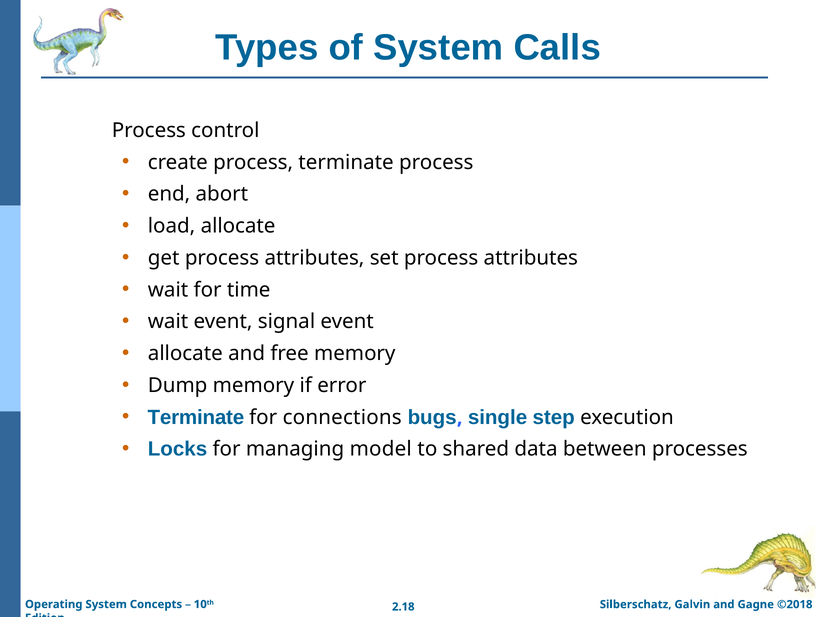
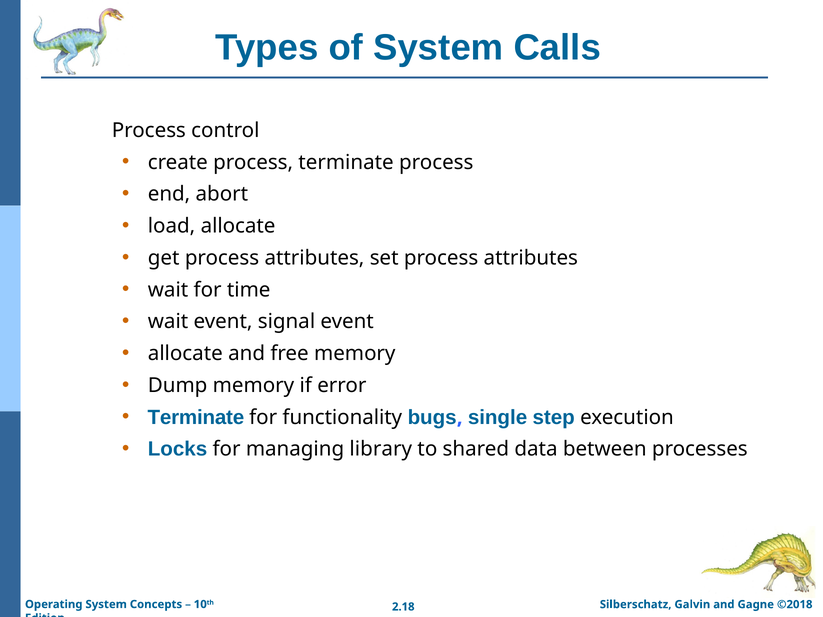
connections: connections -> functionality
model: model -> library
